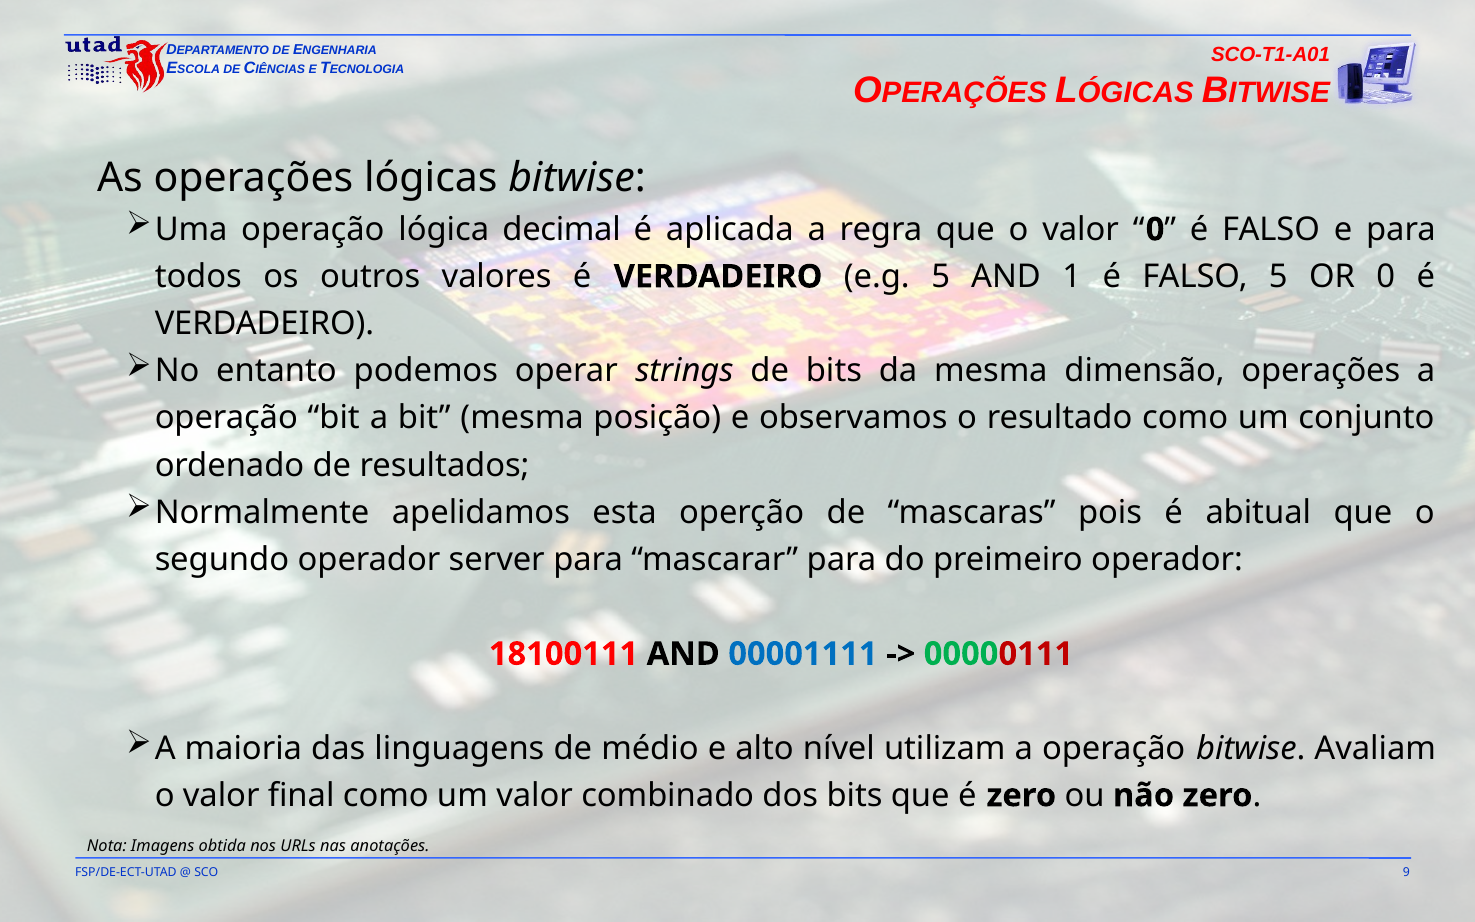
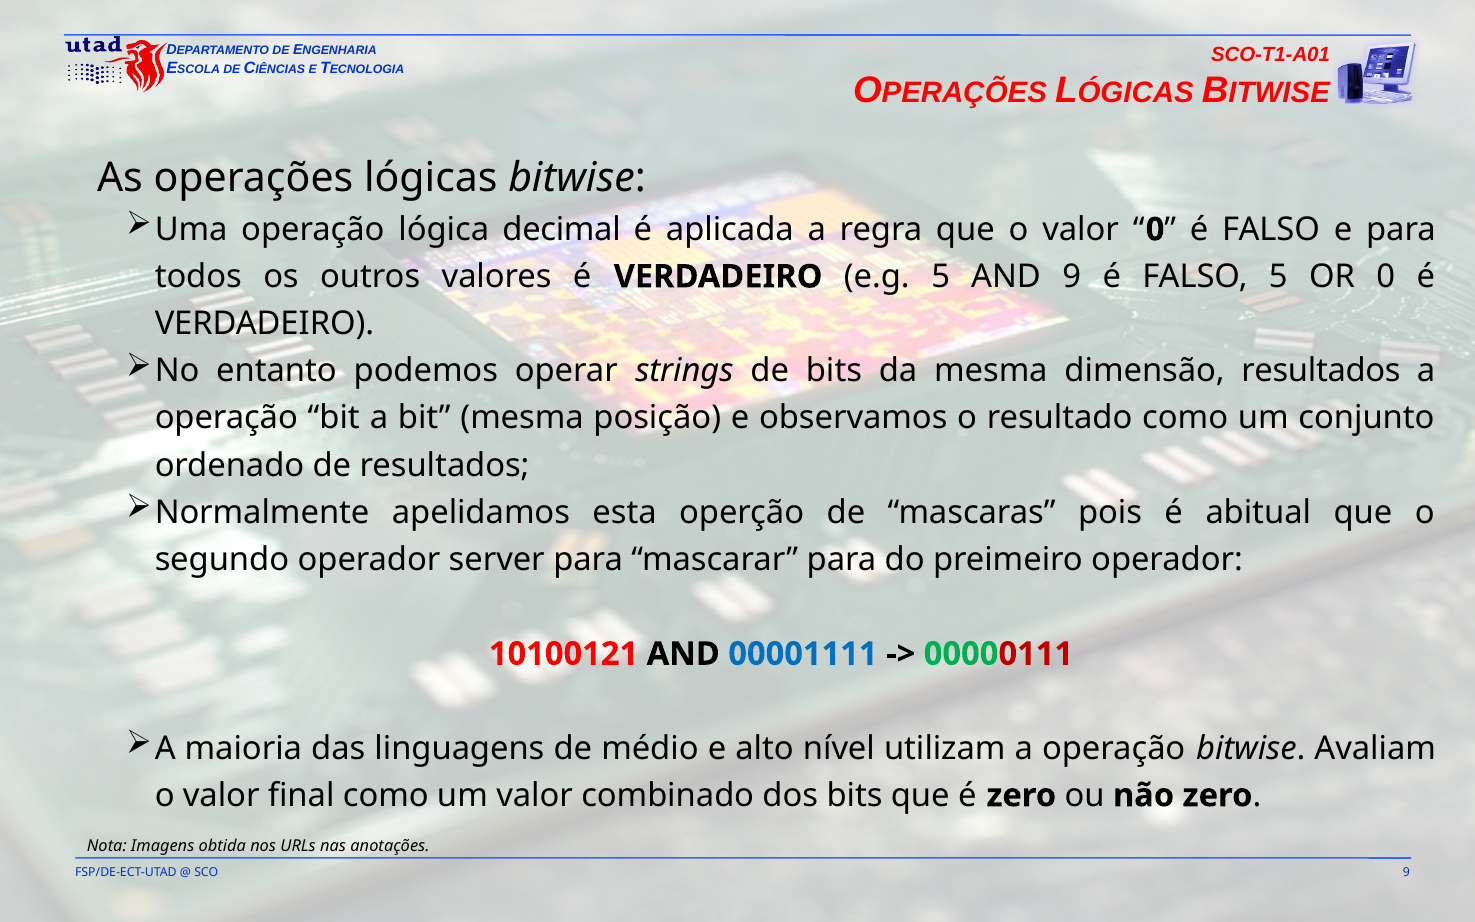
AND 1: 1 -> 9
dimensão operações: operações -> resultados
18100111: 18100111 -> 10100121
